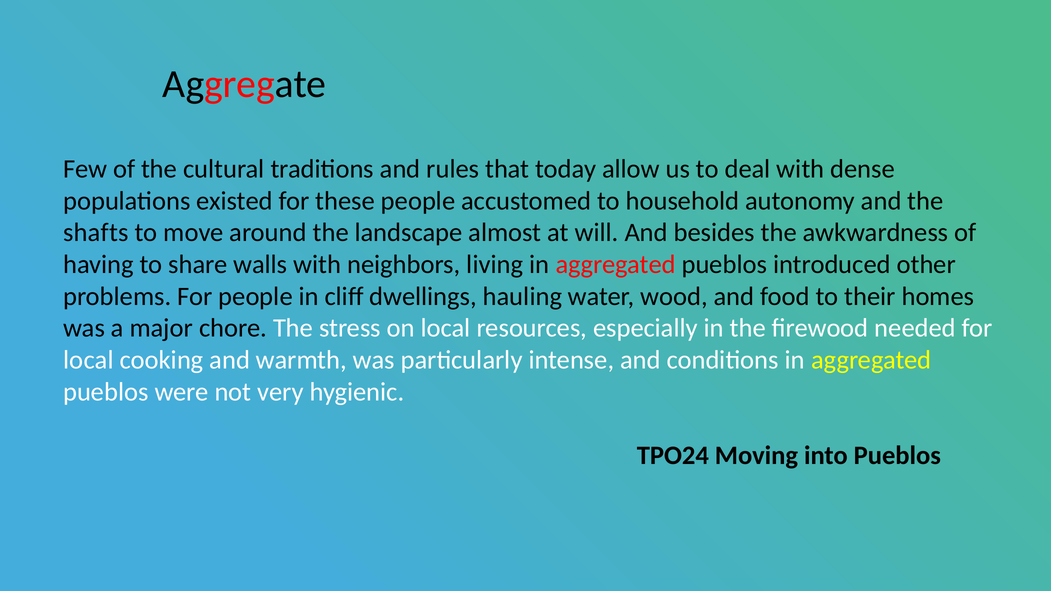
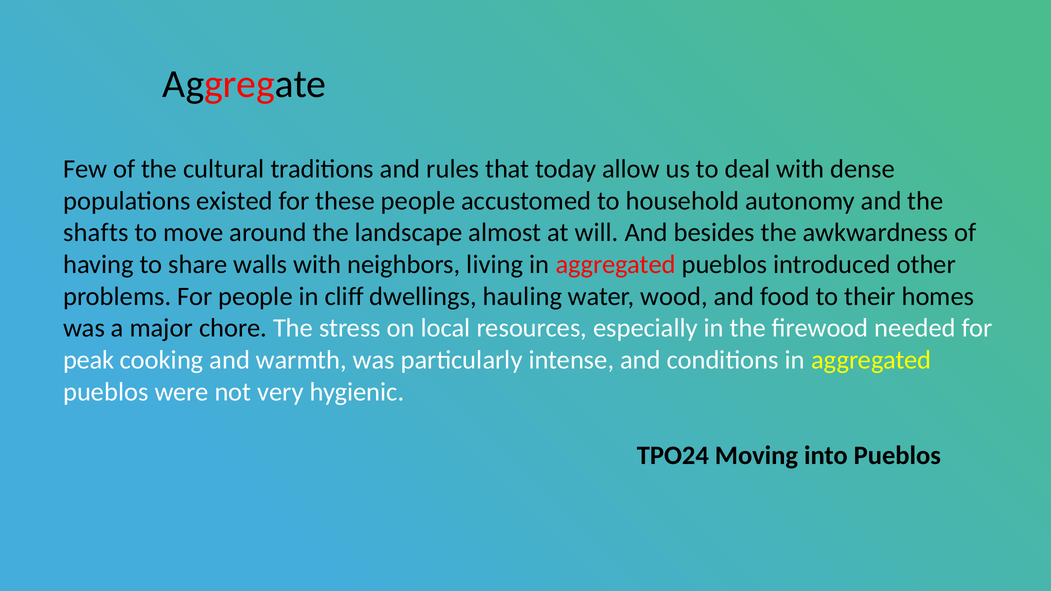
local at (89, 360): local -> peak
